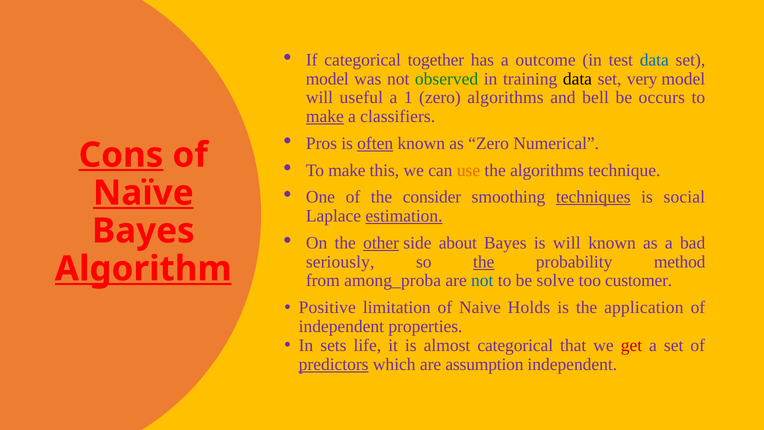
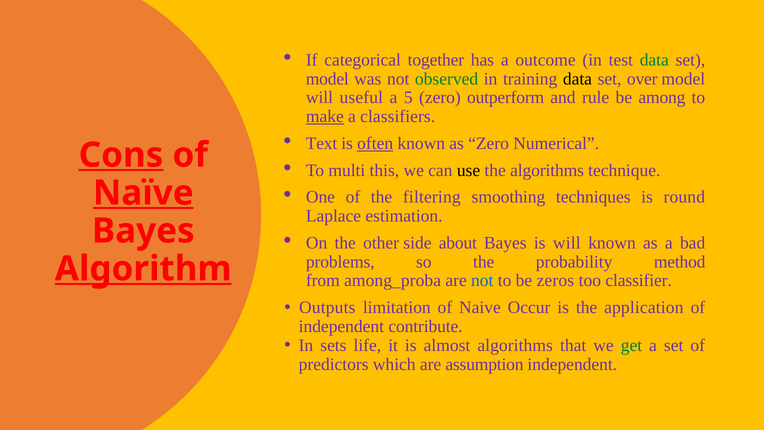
data at (654, 60) colour: blue -> green
very: very -> over
1: 1 -> 5
zero algorithms: algorithms -> outperform
bell: bell -> rule
occurs: occurs -> among
Pros: Pros -> Text
make at (347, 170): make -> multi
use colour: orange -> black
consider: consider -> filtering
techniques underline: present -> none
social: social -> round
estimation underline: present -> none
other underline: present -> none
seriously: seriously -> problems
the at (484, 262) underline: present -> none
solve: solve -> zeros
customer: customer -> classifier
Positive: Positive -> Outputs
Holds: Holds -> Occur
properties: properties -> contribute
almost categorical: categorical -> algorithms
get colour: red -> green
predictors underline: present -> none
